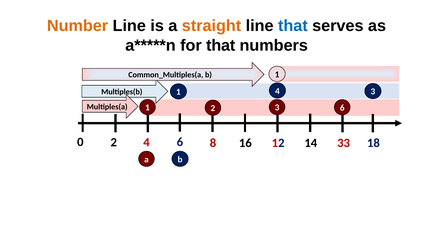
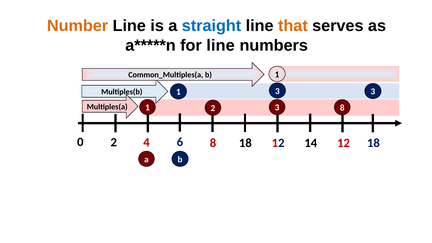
straight colour: orange -> blue
that at (293, 26) colour: blue -> orange
for that: that -> line
1 4: 4 -> 3
3 6: 6 -> 8
8 16: 16 -> 18
14 33: 33 -> 12
